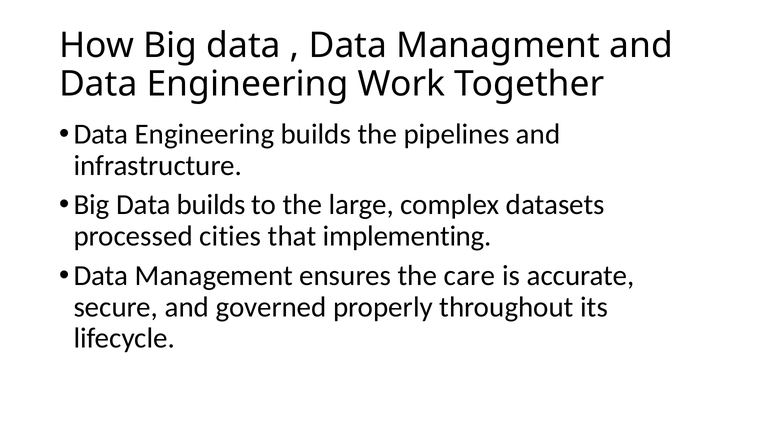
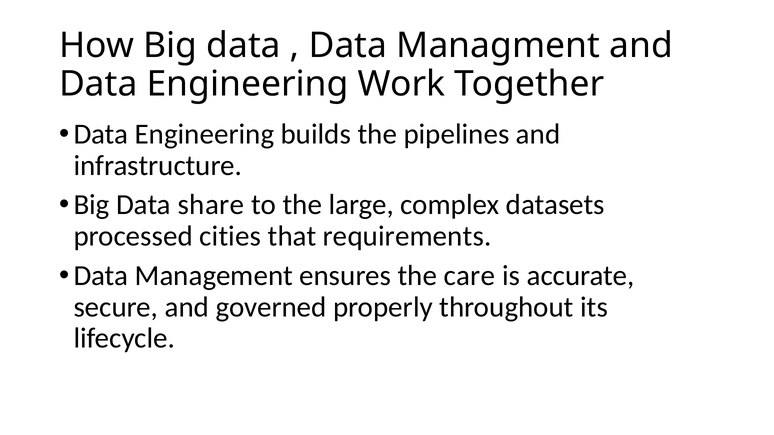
Data builds: builds -> share
implementing: implementing -> requirements
